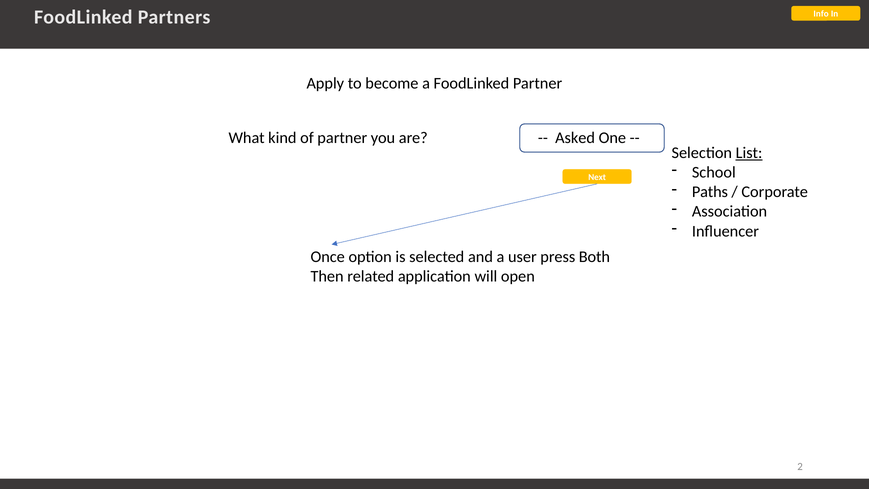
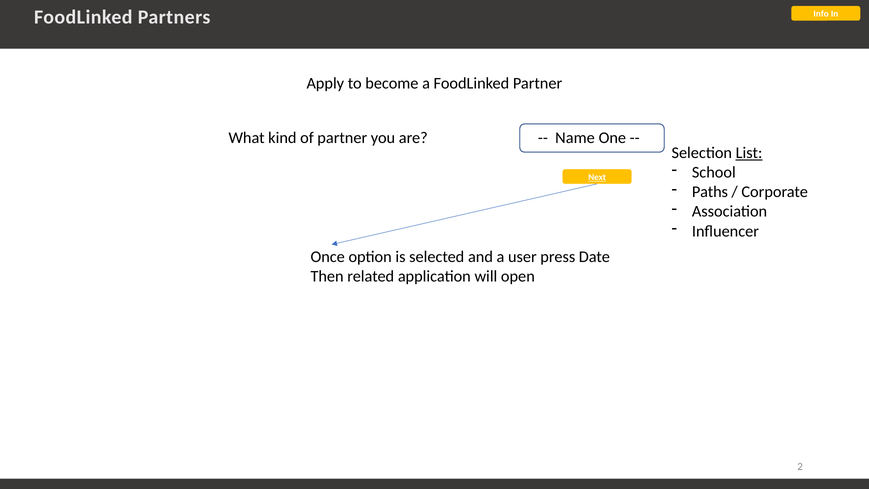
Asked: Asked -> Name
Next underline: none -> present
Both: Both -> Date
